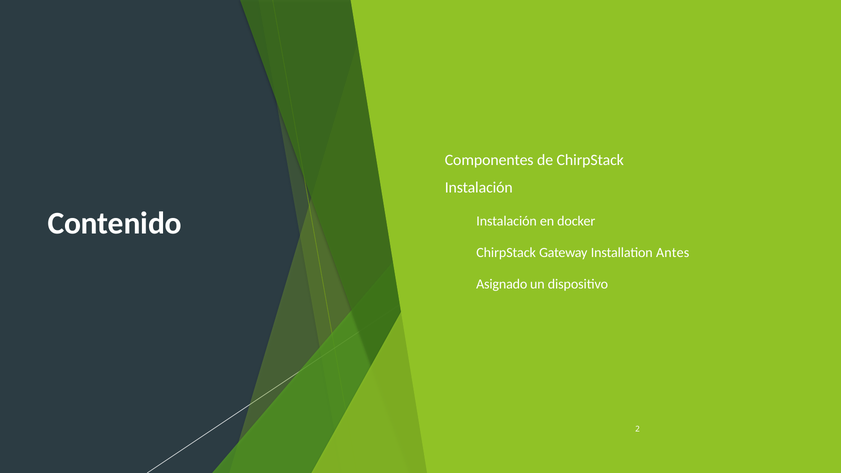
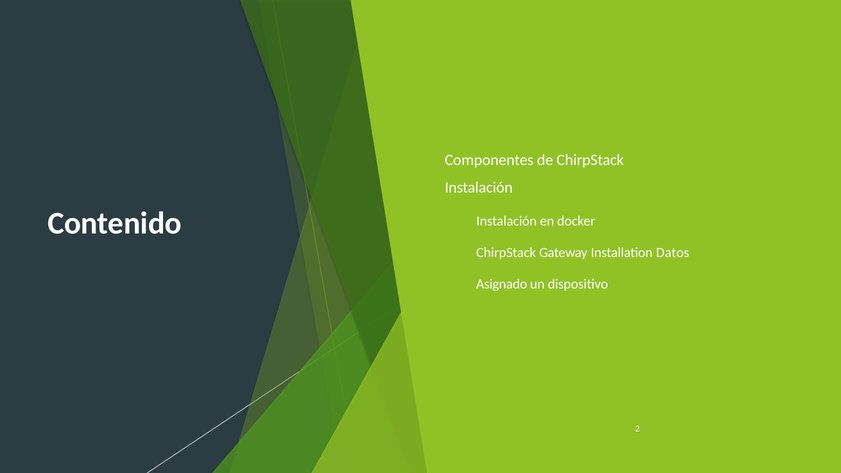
Antes: Antes -> Datos
